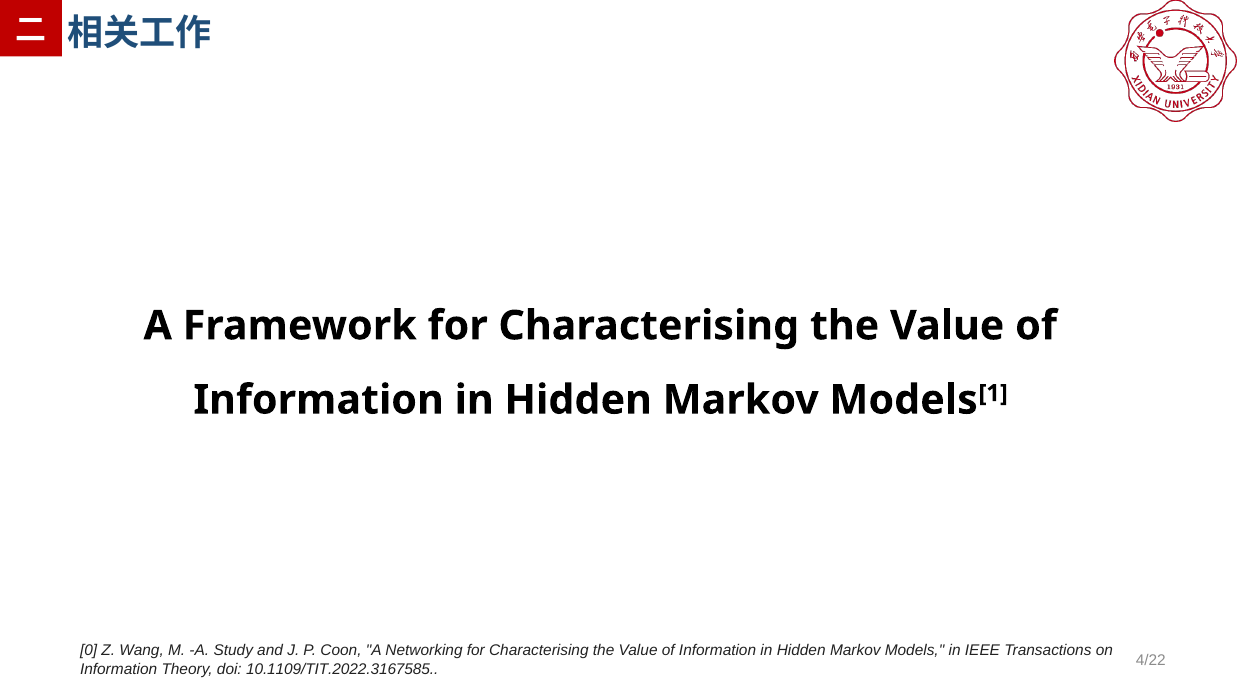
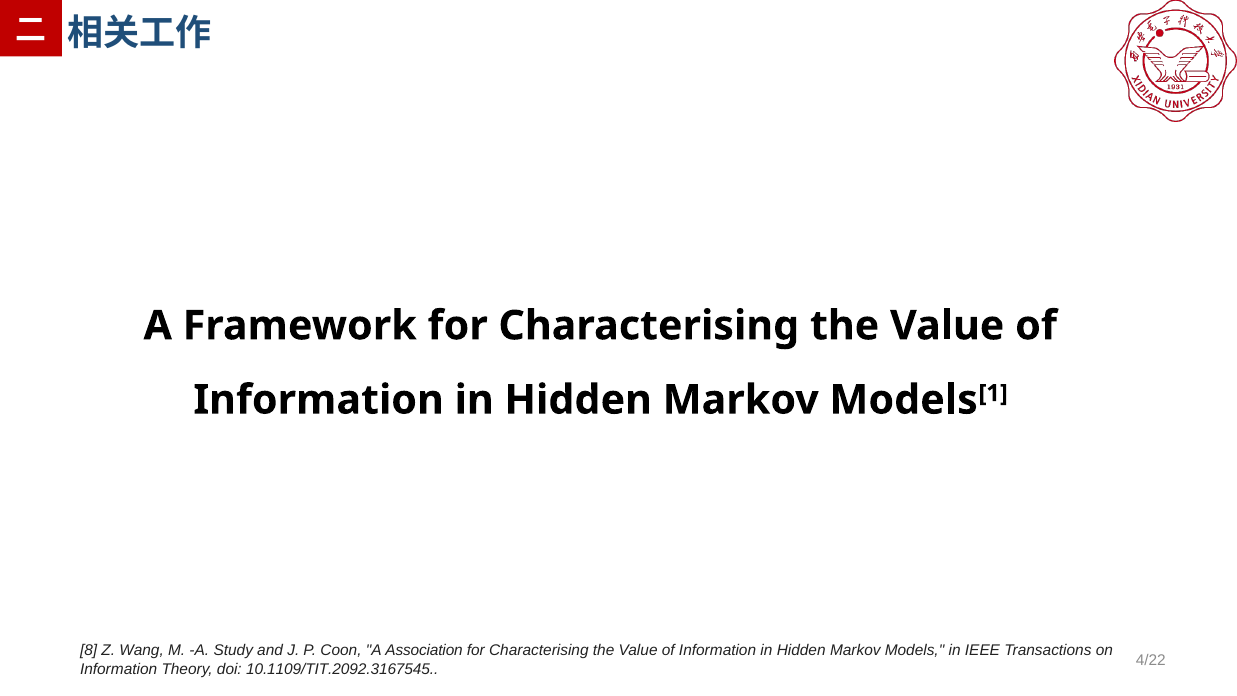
0: 0 -> 8
Networking: Networking -> Association
10.1109/TIT.2022.3167585: 10.1109/TIT.2022.3167585 -> 10.1109/TIT.2092.3167545
